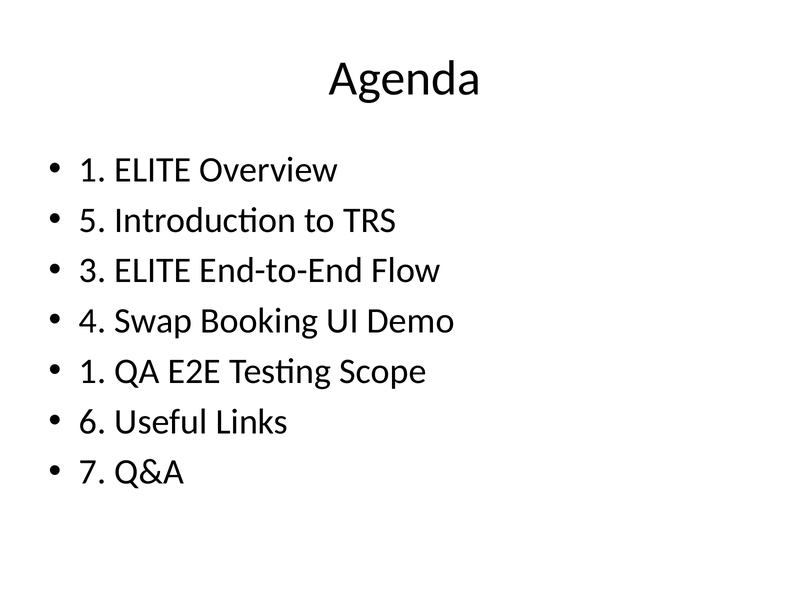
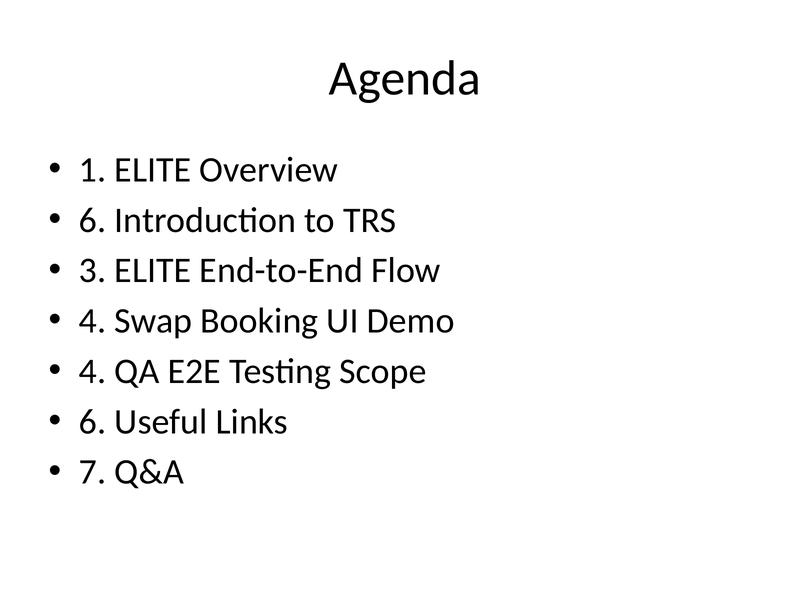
5 at (93, 220): 5 -> 6
1 at (93, 372): 1 -> 4
